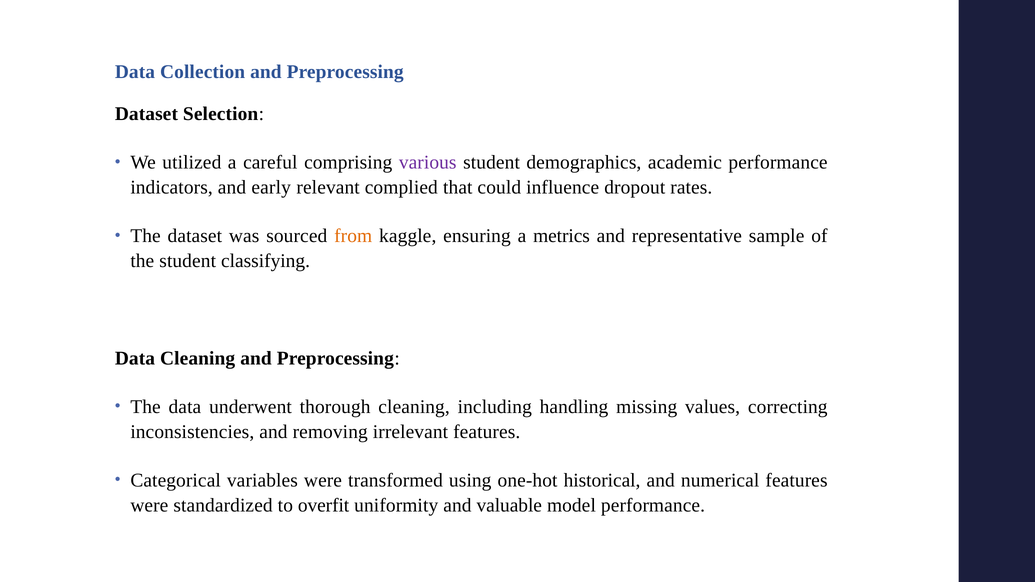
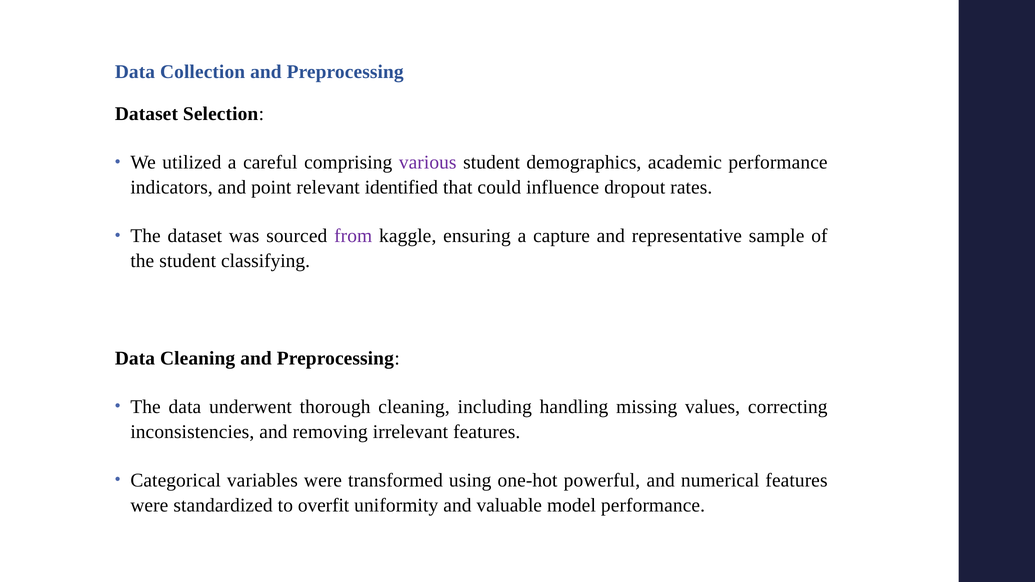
early: early -> point
complied: complied -> identified
from colour: orange -> purple
metrics: metrics -> capture
historical: historical -> powerful
